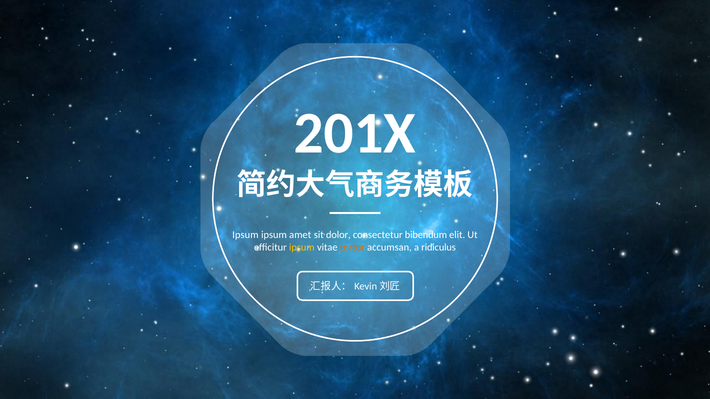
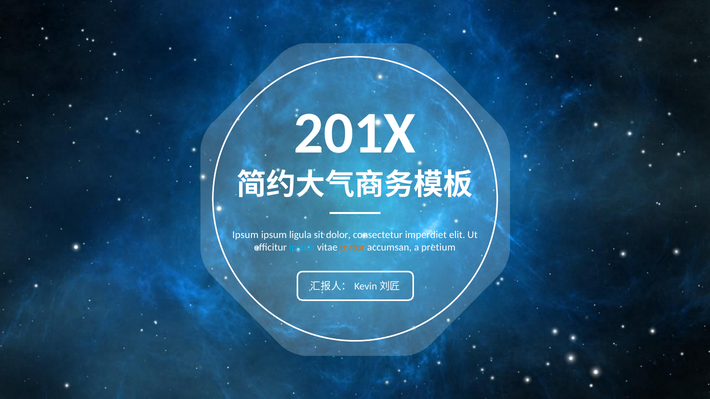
amet: amet -> ligula
bibendum: bibendum -> imperdiet
ipsum at (302, 248) colour: yellow -> light blue
ridiculus: ridiculus -> pretium
